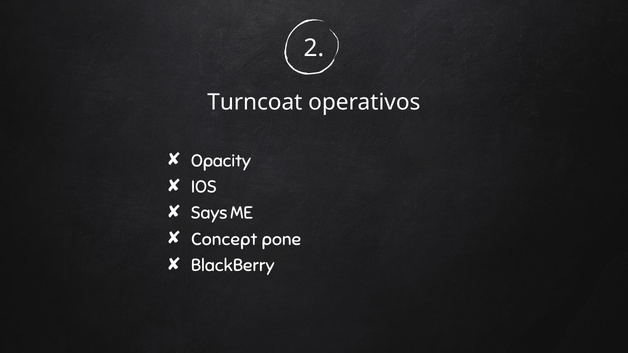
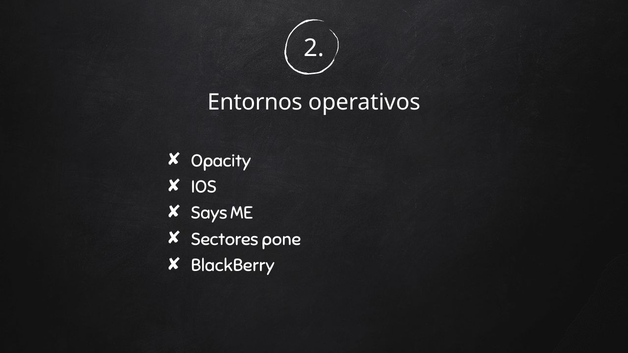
Turncoat: Turncoat -> Entornos
Concept: Concept -> Sectores
